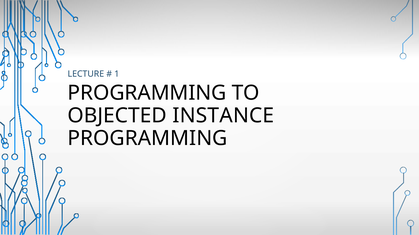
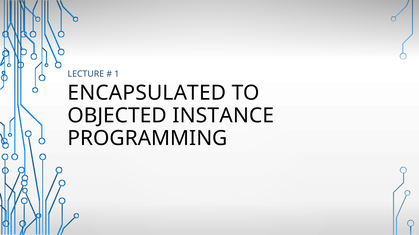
PROGRAMMING at (147, 93): PROGRAMMING -> ENCAPSULATED
